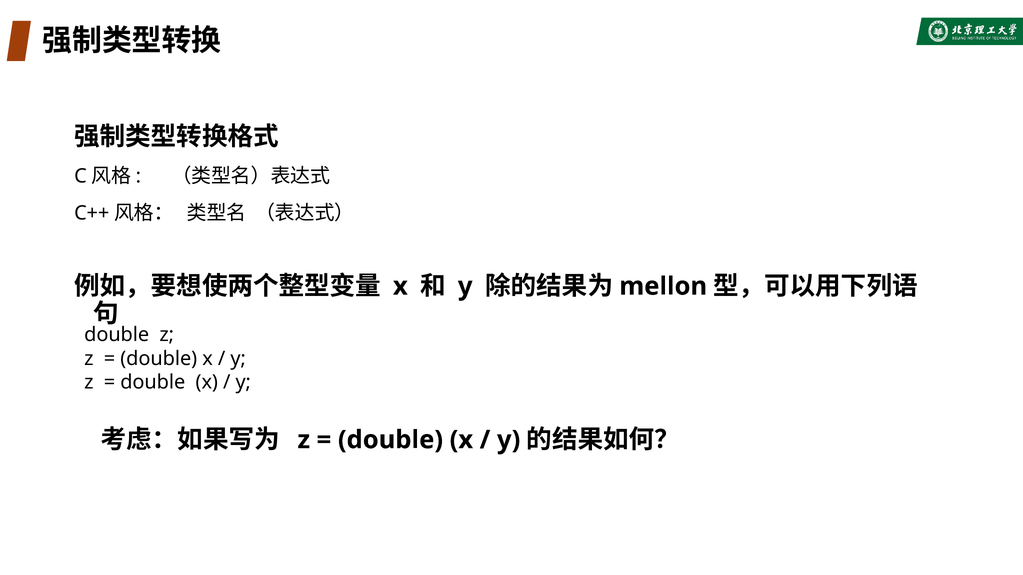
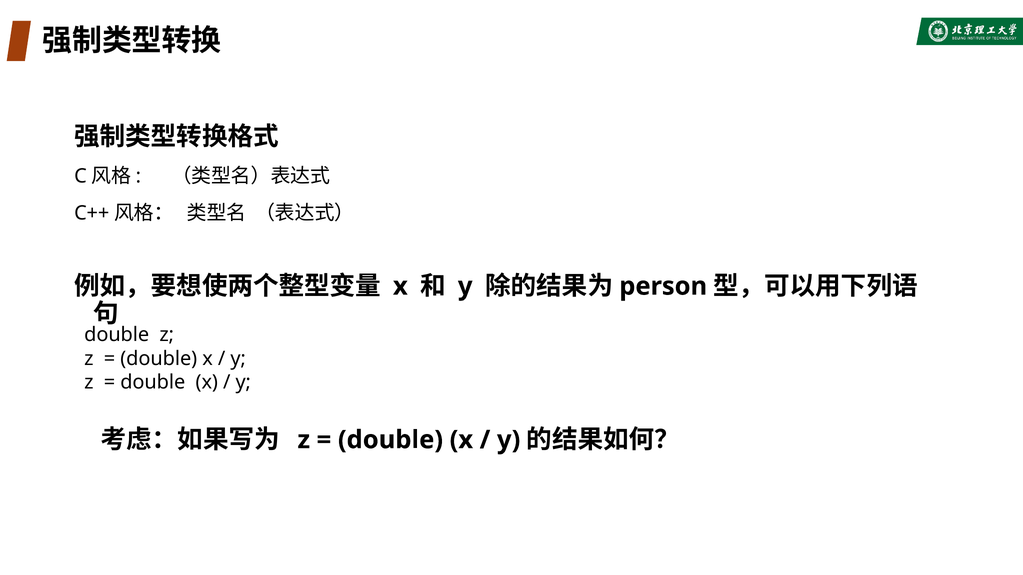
mellon: mellon -> person
